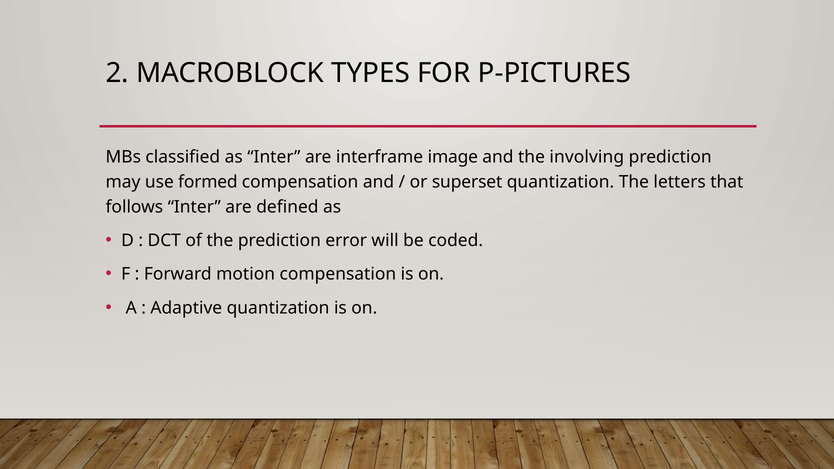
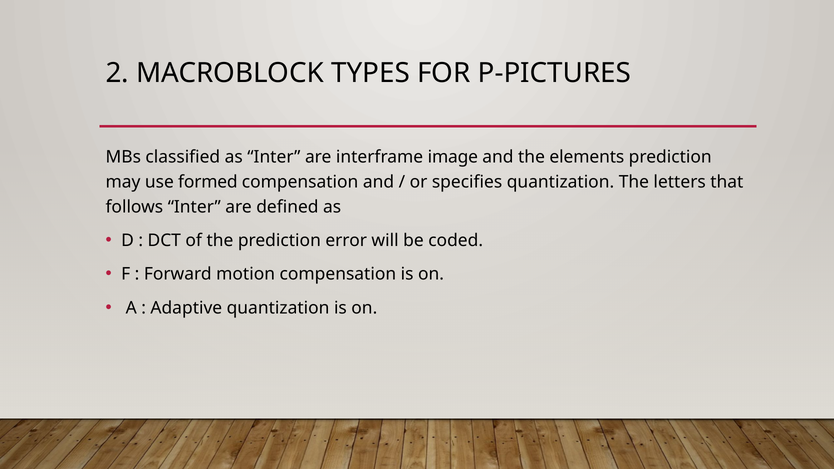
involving: involving -> elements
superset: superset -> specifies
